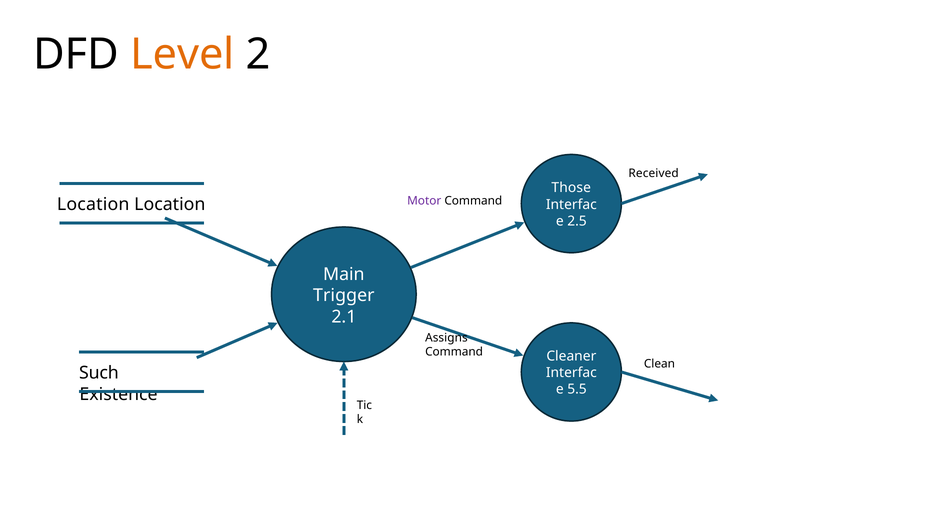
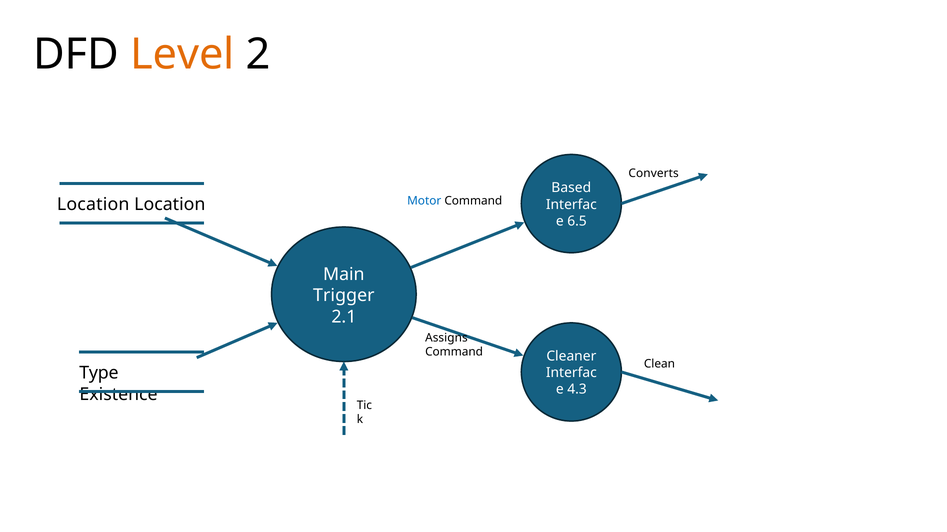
Received: Received -> Converts
Those: Those -> Based
Motor colour: purple -> blue
2.5: 2.5 -> 6.5
Such: Such -> Type
5.5: 5.5 -> 4.3
